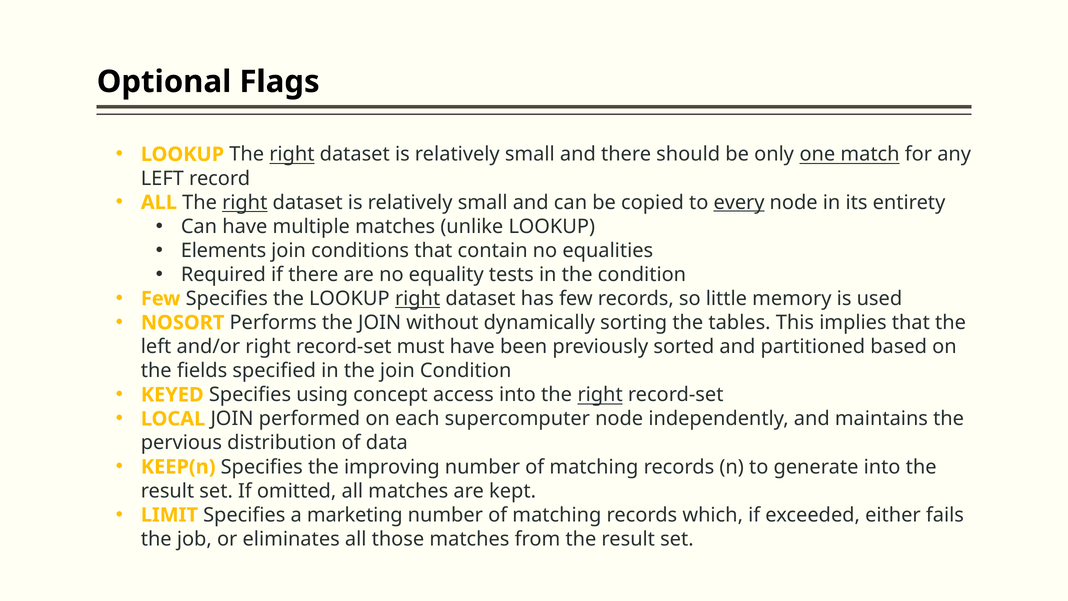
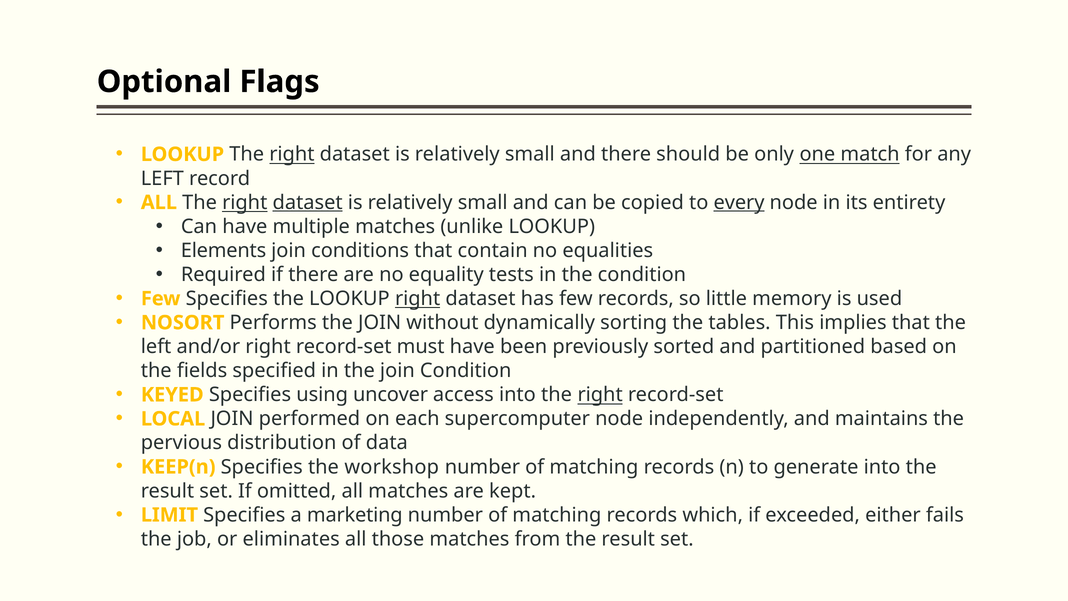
dataset at (308, 202) underline: none -> present
concept: concept -> uncover
improving: improving -> workshop
